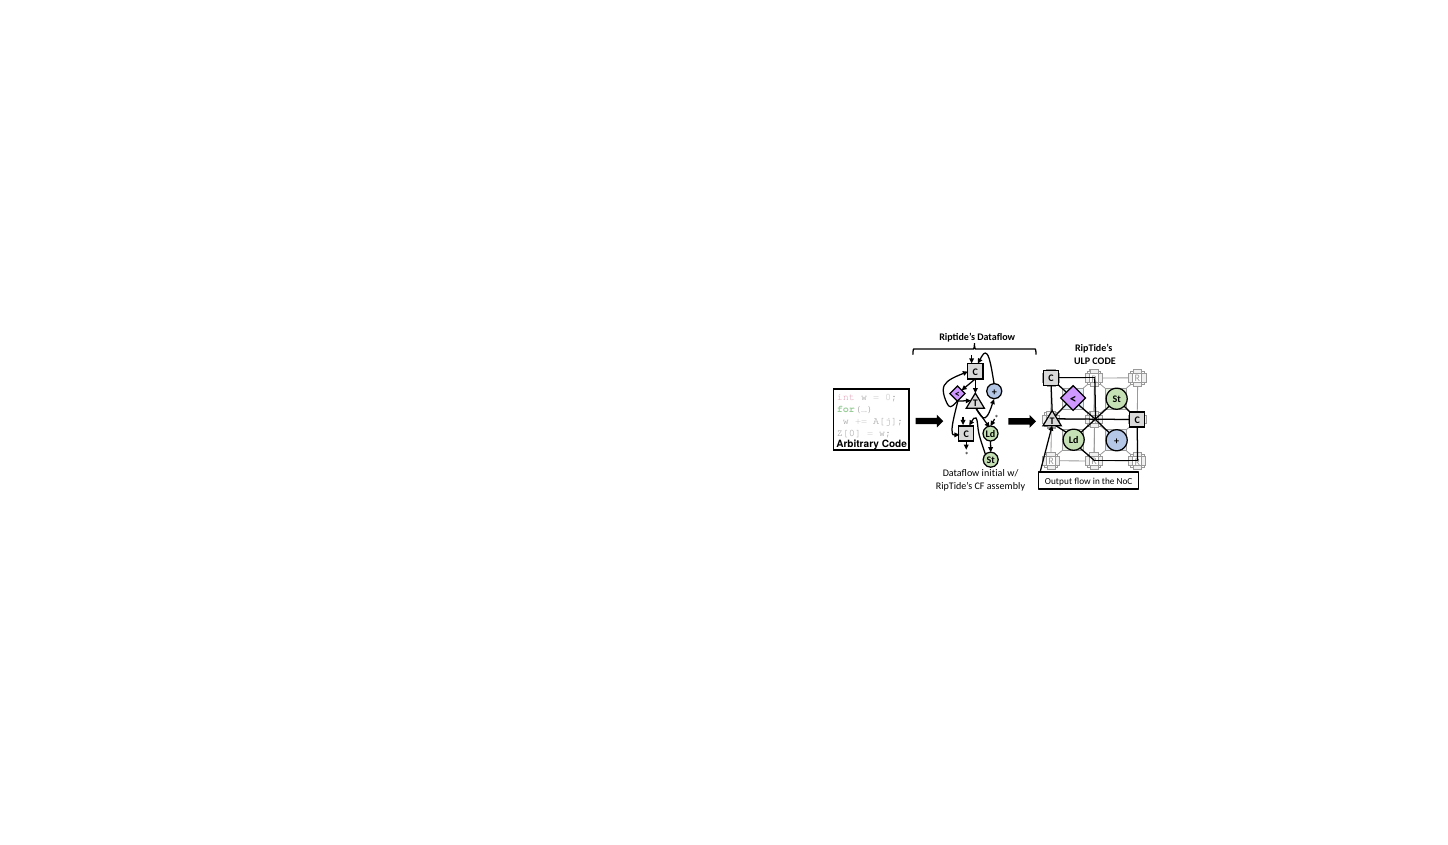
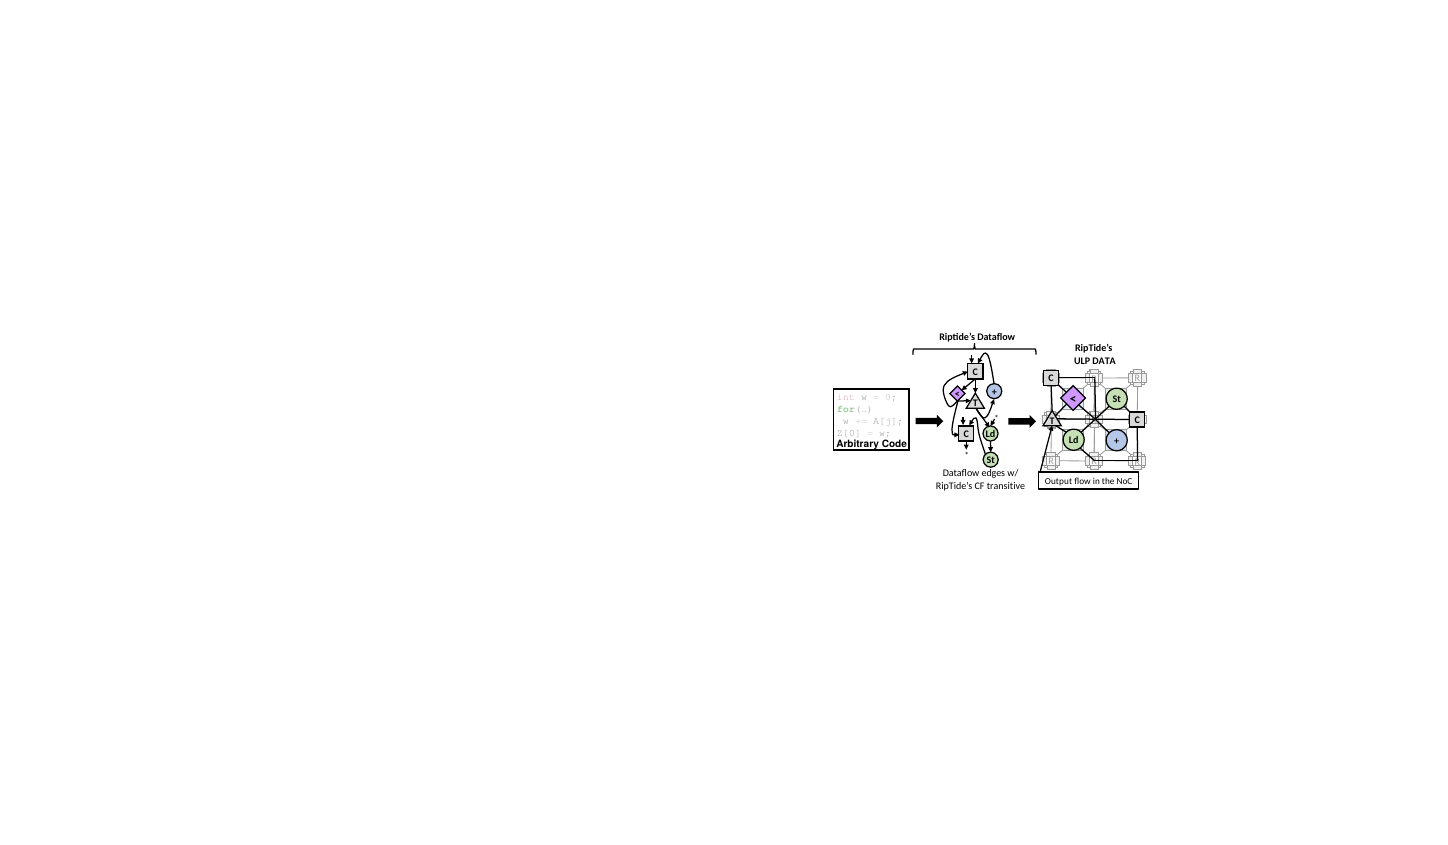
ULP CODE: CODE -> DATA
initial: initial -> edges
assembly: assembly -> transitive
